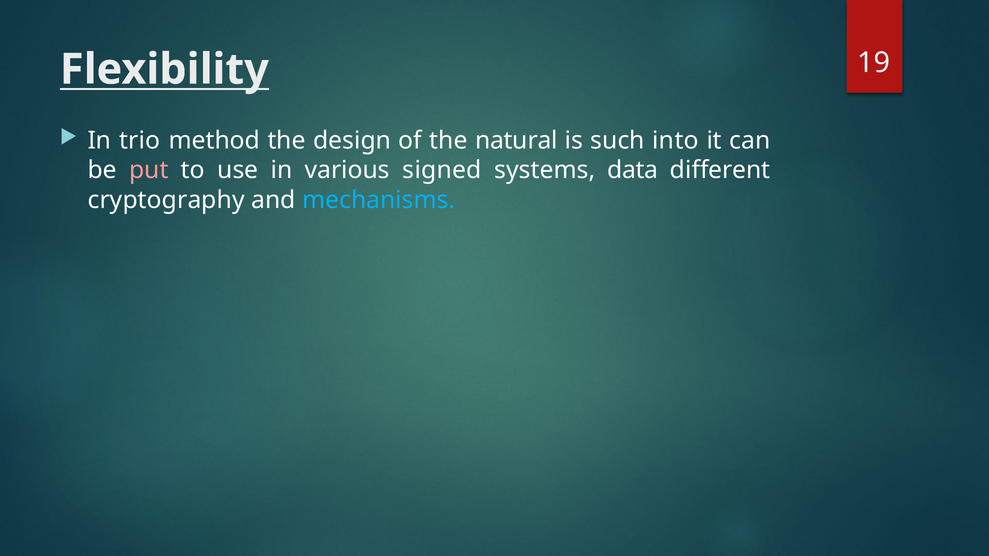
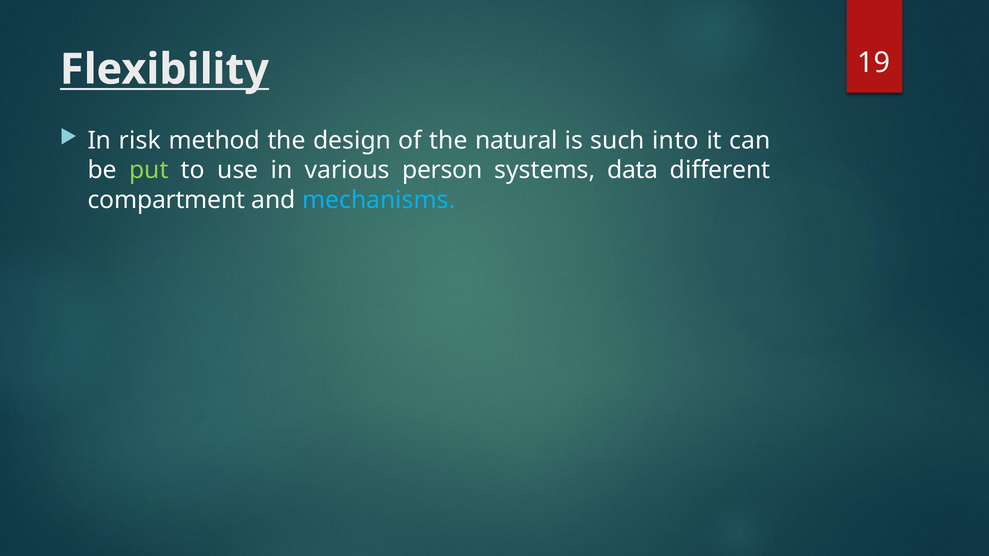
trio: trio -> risk
put colour: pink -> light green
signed: signed -> person
cryptography: cryptography -> compartment
